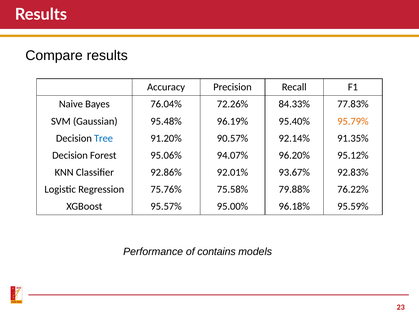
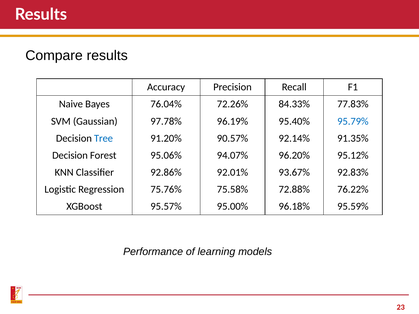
95.48%: 95.48% -> 97.78%
95.79% colour: orange -> blue
79.88%: 79.88% -> 72.88%
contains: contains -> learning
